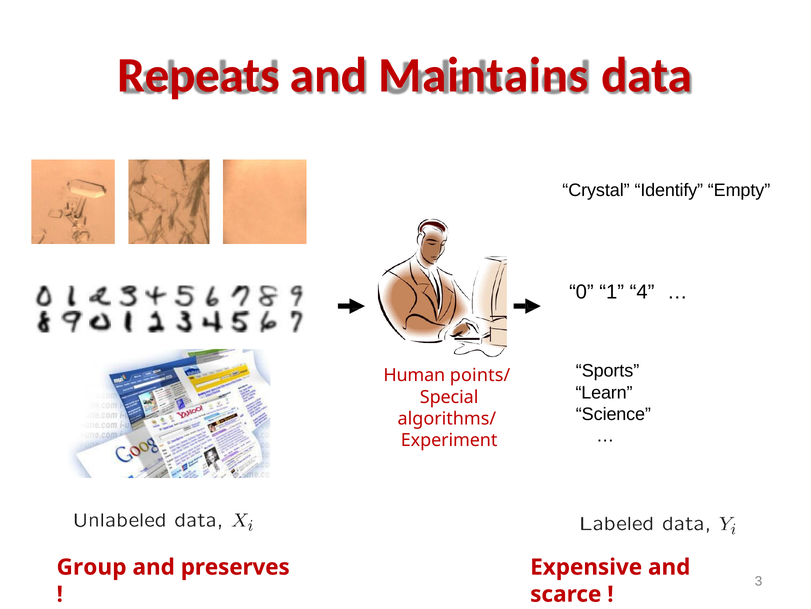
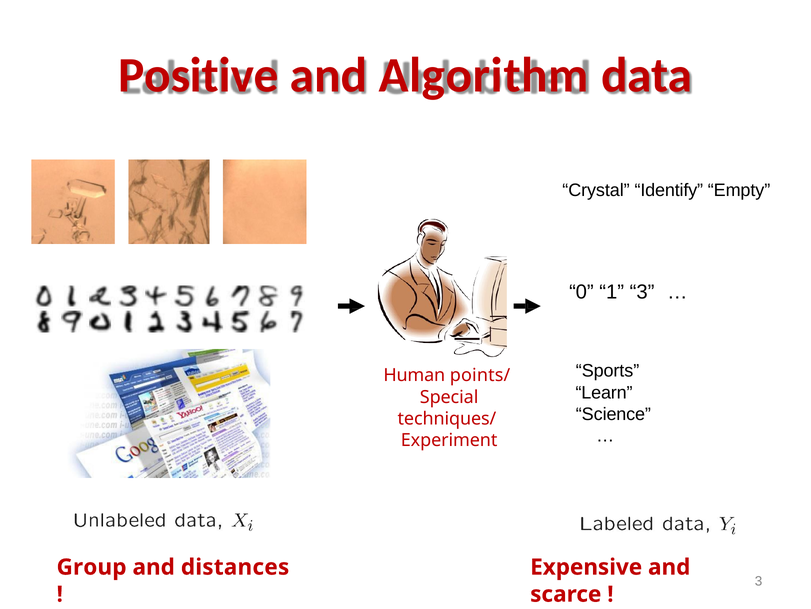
Repeats: Repeats -> Positive
Maintains: Maintains -> Algorithm
1 4: 4 -> 3
algorithms/: algorithms/ -> techniques/
preserves: preserves -> distances
